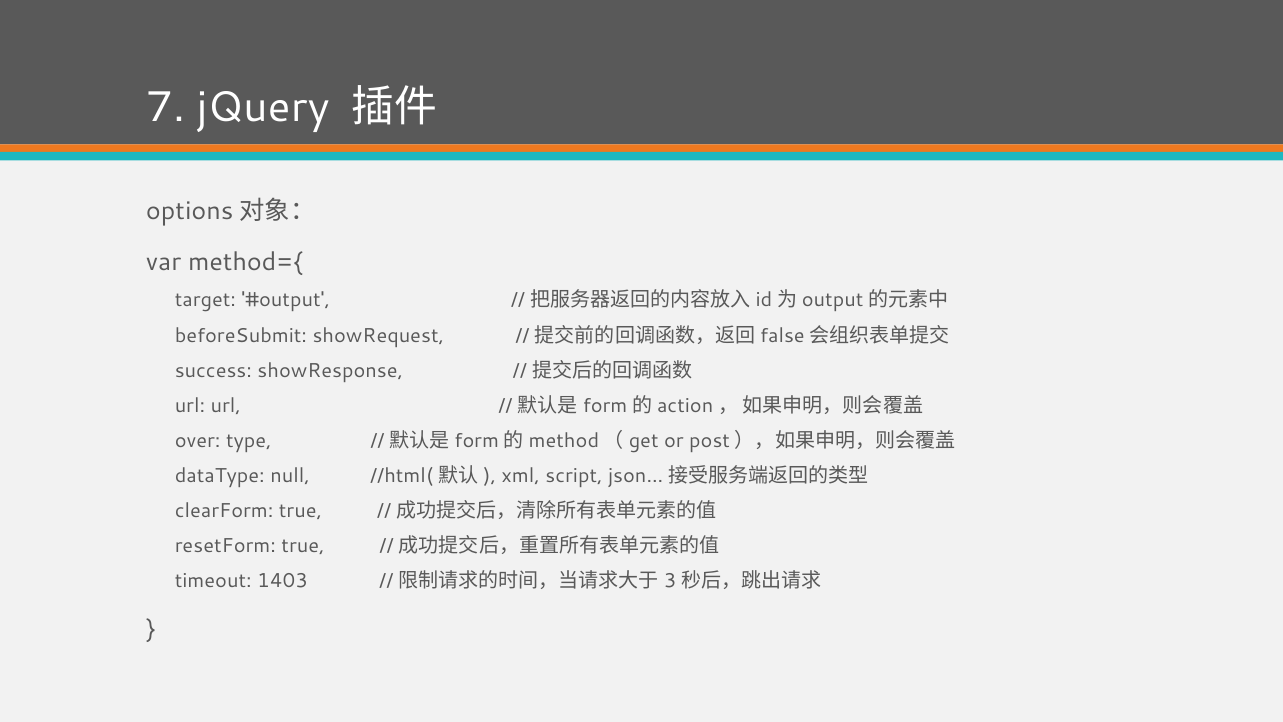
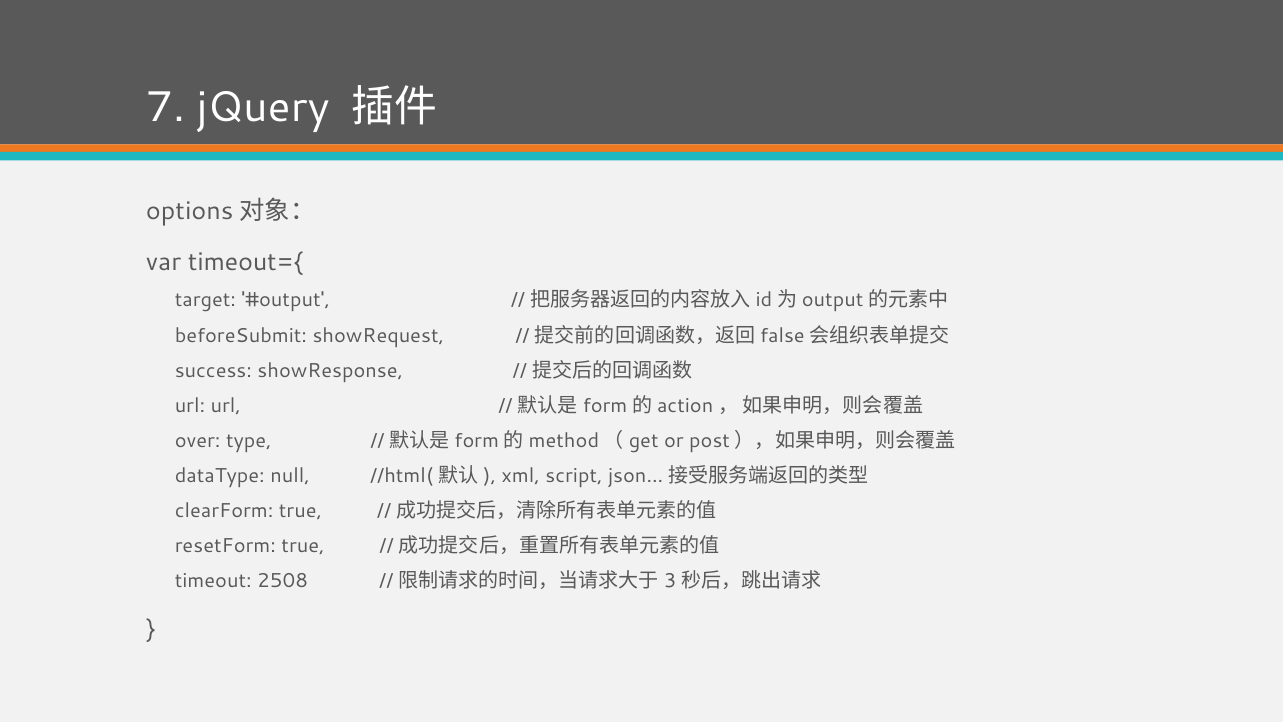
method={: method={ -> timeout={
1403: 1403 -> 2508
